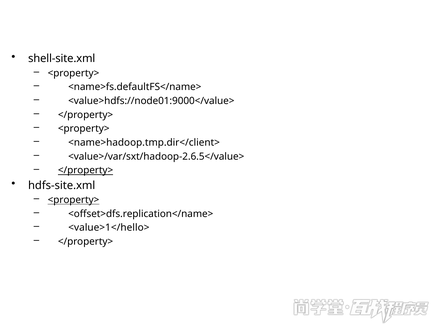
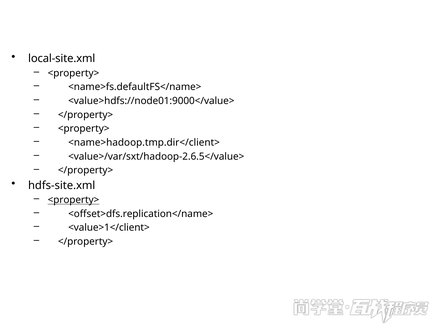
shell-site.xml: shell-site.xml -> local-site.xml
</property> at (86, 170) underline: present -> none
<value>1</hello>: <value>1</hello> -> <value>1</client>
